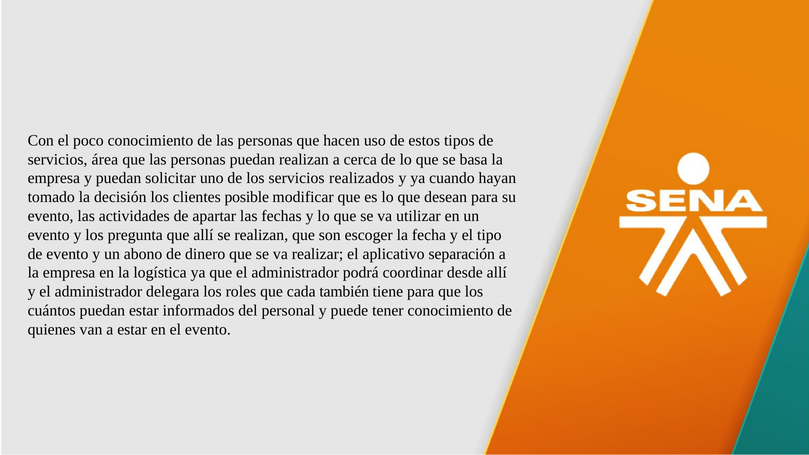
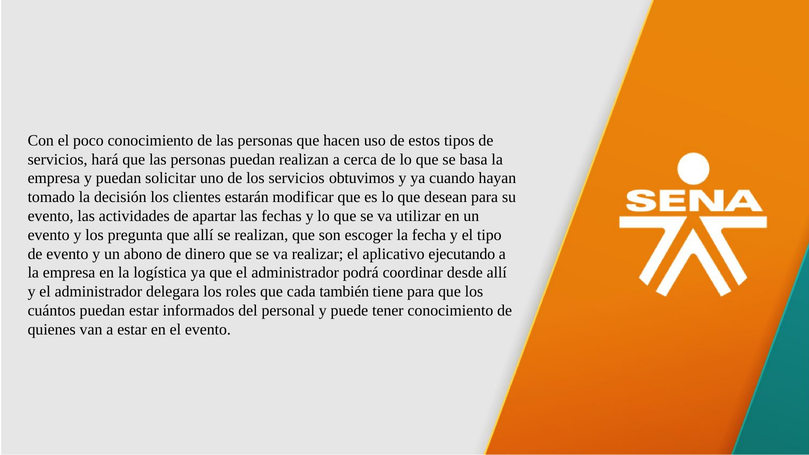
área: área -> hará
realizados: realizados -> obtuvimos
posible: posible -> estarán
separación: separación -> ejecutando
